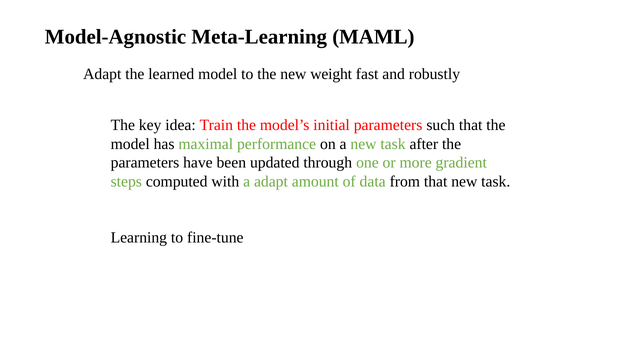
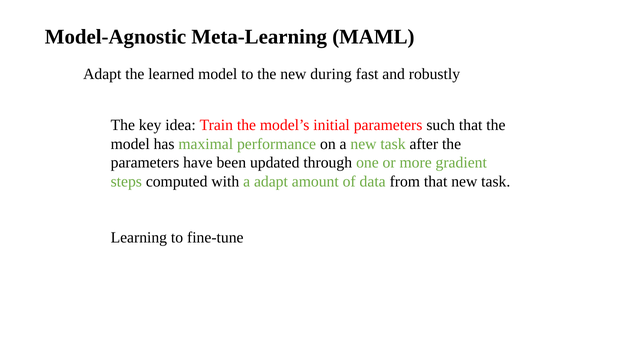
weight: weight -> during
